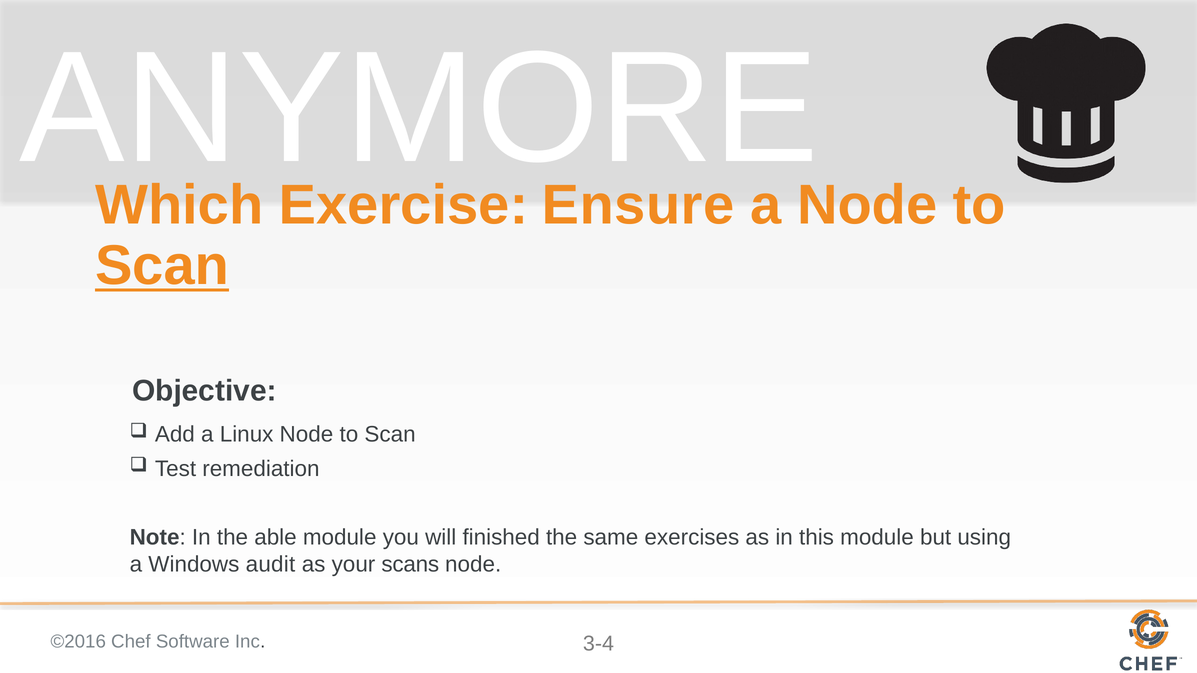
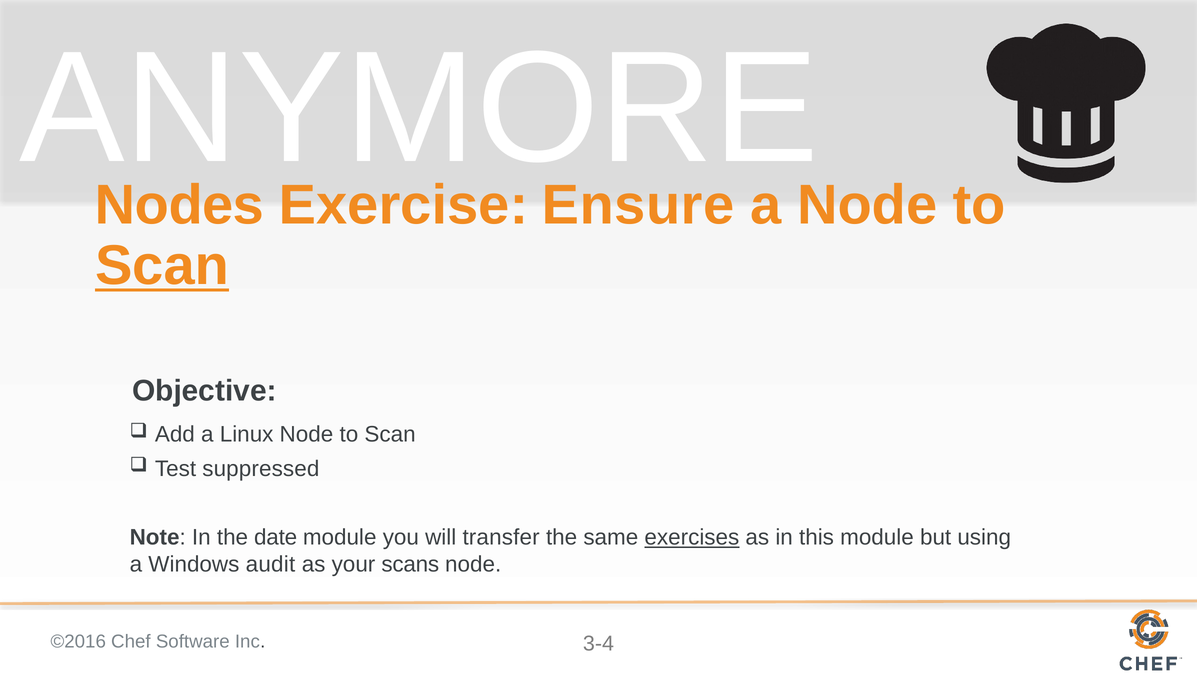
Which: Which -> Nodes
remediation: remediation -> suppressed
able: able -> date
finished: finished -> transfer
exercises underline: none -> present
